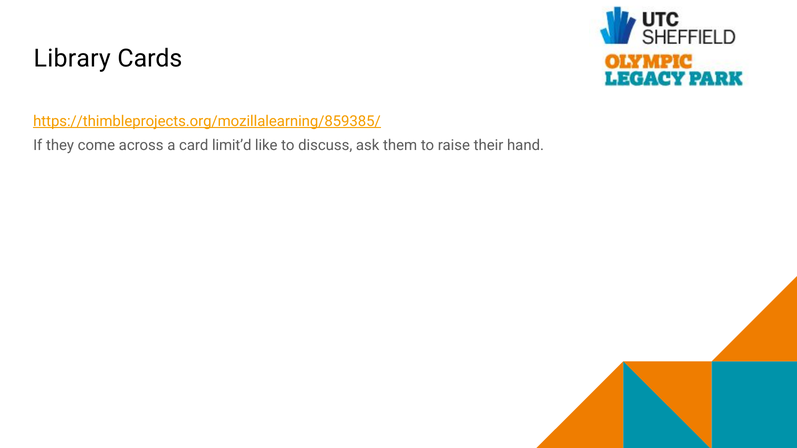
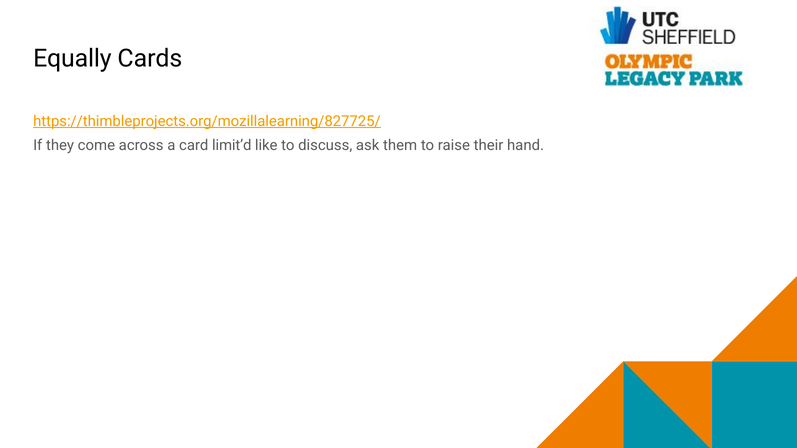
Library: Library -> Equally
https://thimbleprojects.org/mozillalearning/859385/: https://thimbleprojects.org/mozillalearning/859385/ -> https://thimbleprojects.org/mozillalearning/827725/
